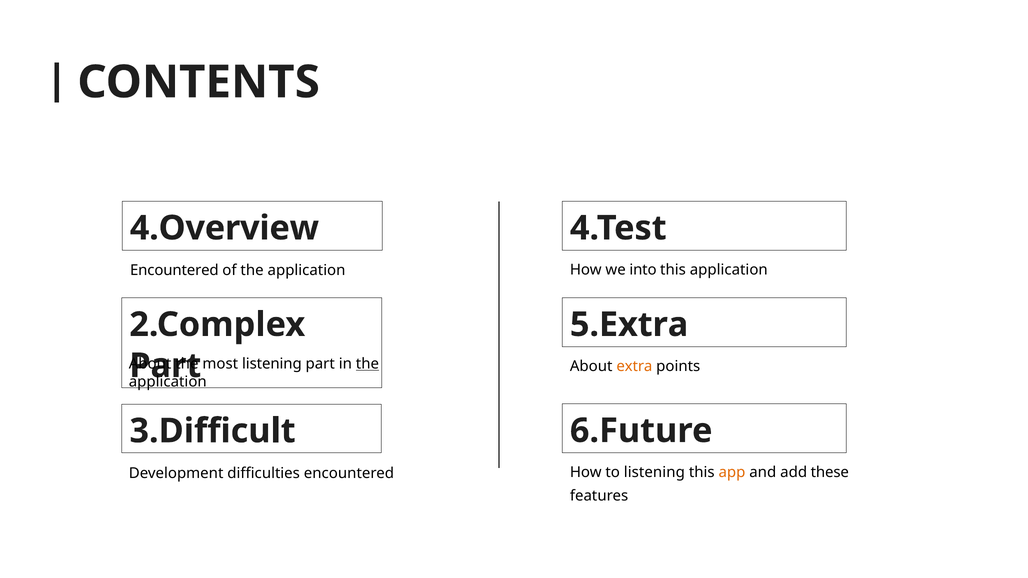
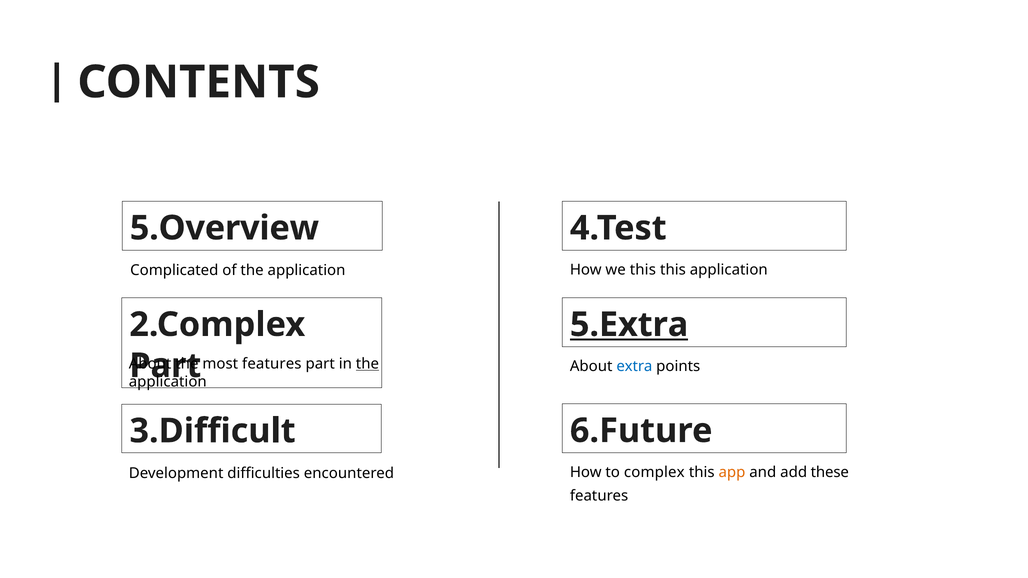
4.Overview: 4.Overview -> 5.Overview
we into: into -> this
Encountered at (174, 270): Encountered -> Complicated
5.Extra underline: none -> present
most listening: listening -> features
extra colour: orange -> blue
to listening: listening -> complex
